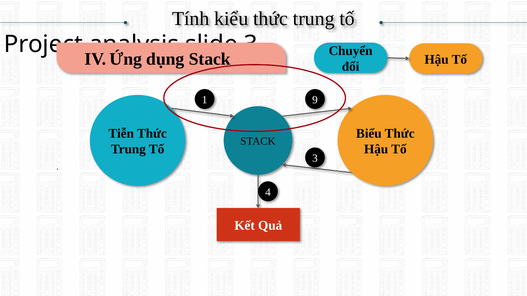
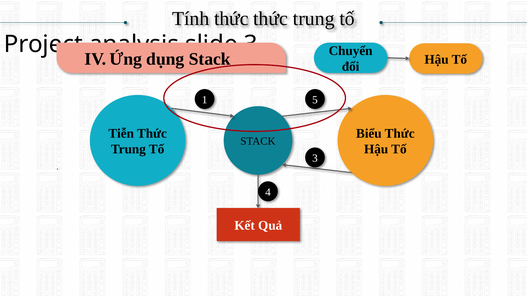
Tính kiểu: kiểu -> thức
9: 9 -> 5
